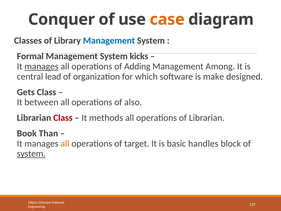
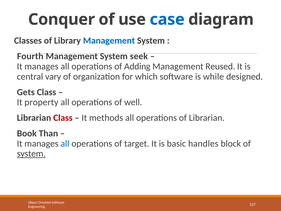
case colour: orange -> blue
Formal: Formal -> Fourth
kicks: kicks -> seek
manages at (41, 66) underline: present -> none
Among: Among -> Reused
lead: lead -> vary
make: make -> while
between: between -> property
also: also -> well
all at (65, 143) colour: orange -> blue
